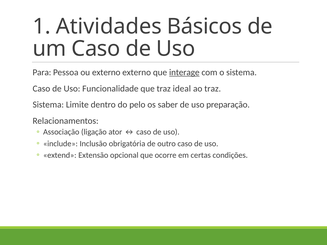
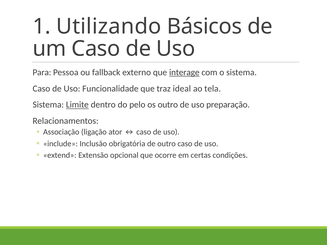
Atividades: Atividades -> Utilizando
ou externo: externo -> fallback
ao traz: traz -> tela
Limite underline: none -> present
os saber: saber -> outro
